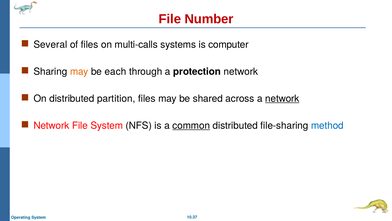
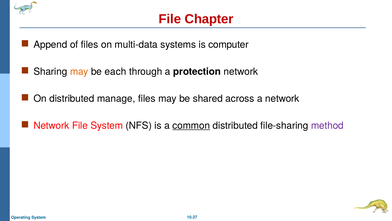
Number: Number -> Chapter
Several: Several -> Append
multi-calls: multi-calls -> multi-data
partition: partition -> manage
network at (282, 98) underline: present -> none
method colour: blue -> purple
